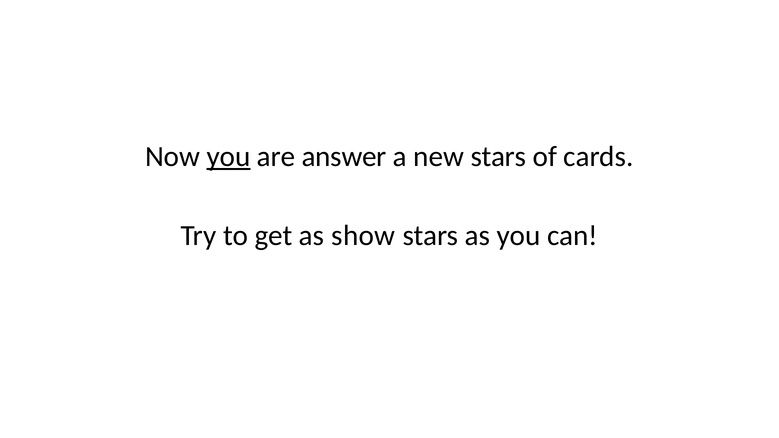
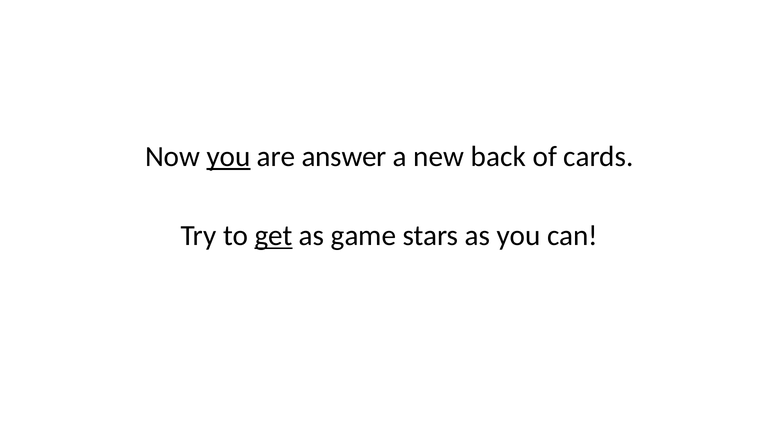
new stars: stars -> back
get underline: none -> present
show: show -> game
